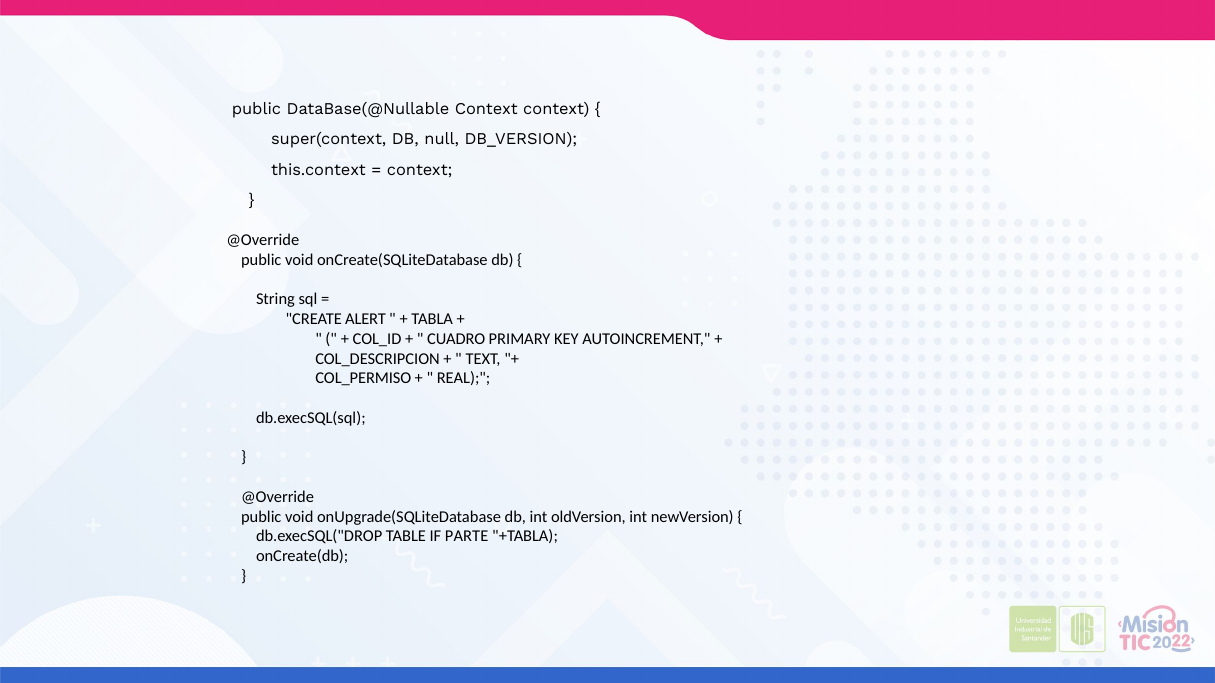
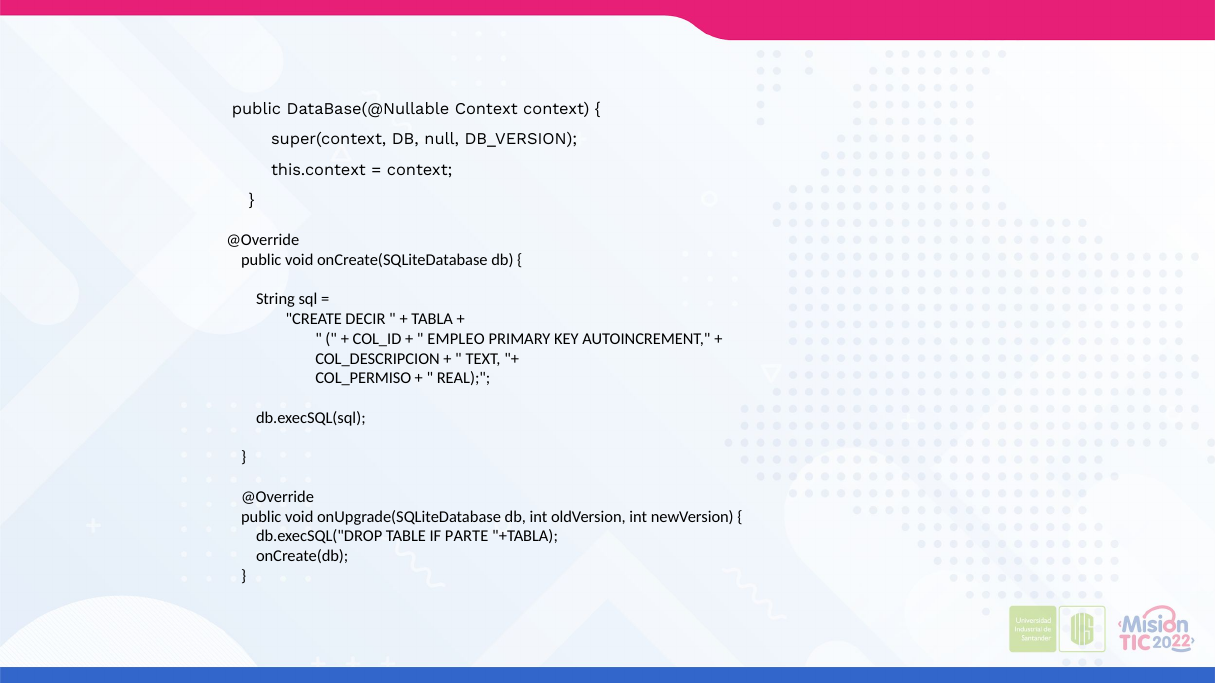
ALERT: ALERT -> DECIR
CUADRO: CUADRO -> EMPLEO
